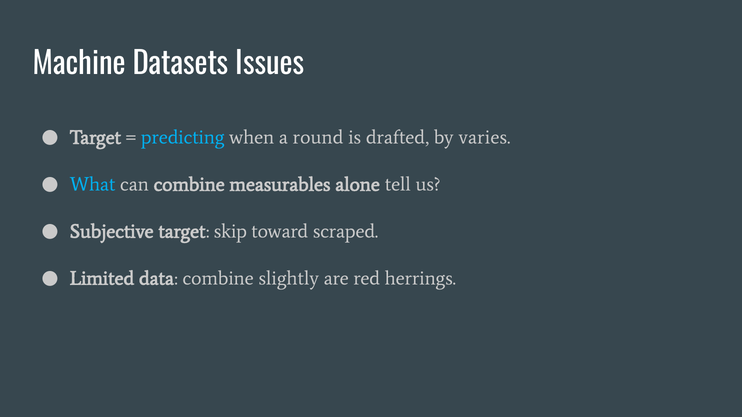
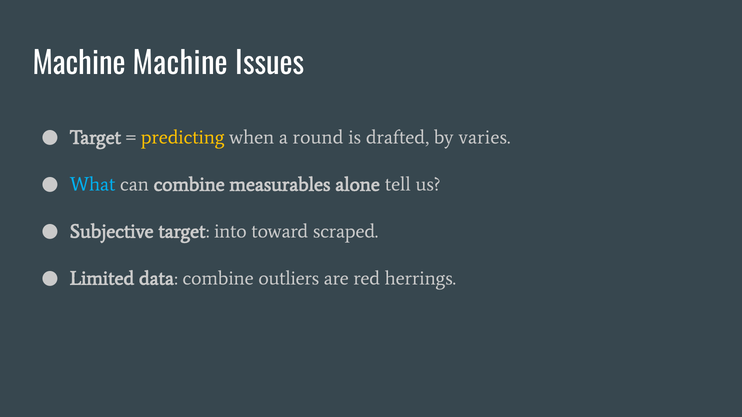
Machine Datasets: Datasets -> Machine
predicting colour: light blue -> yellow
skip: skip -> into
slightly: slightly -> outliers
